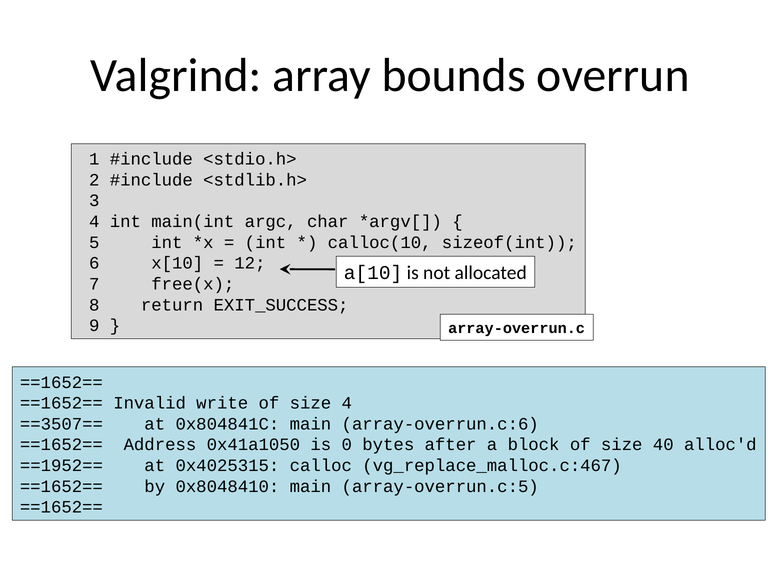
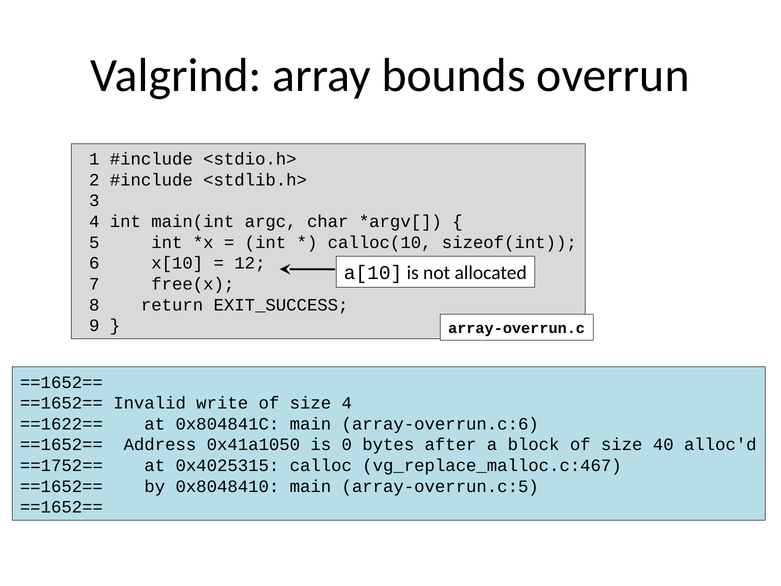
==3507==: ==3507== -> ==1622==
==1952==: ==1952== -> ==1752==
